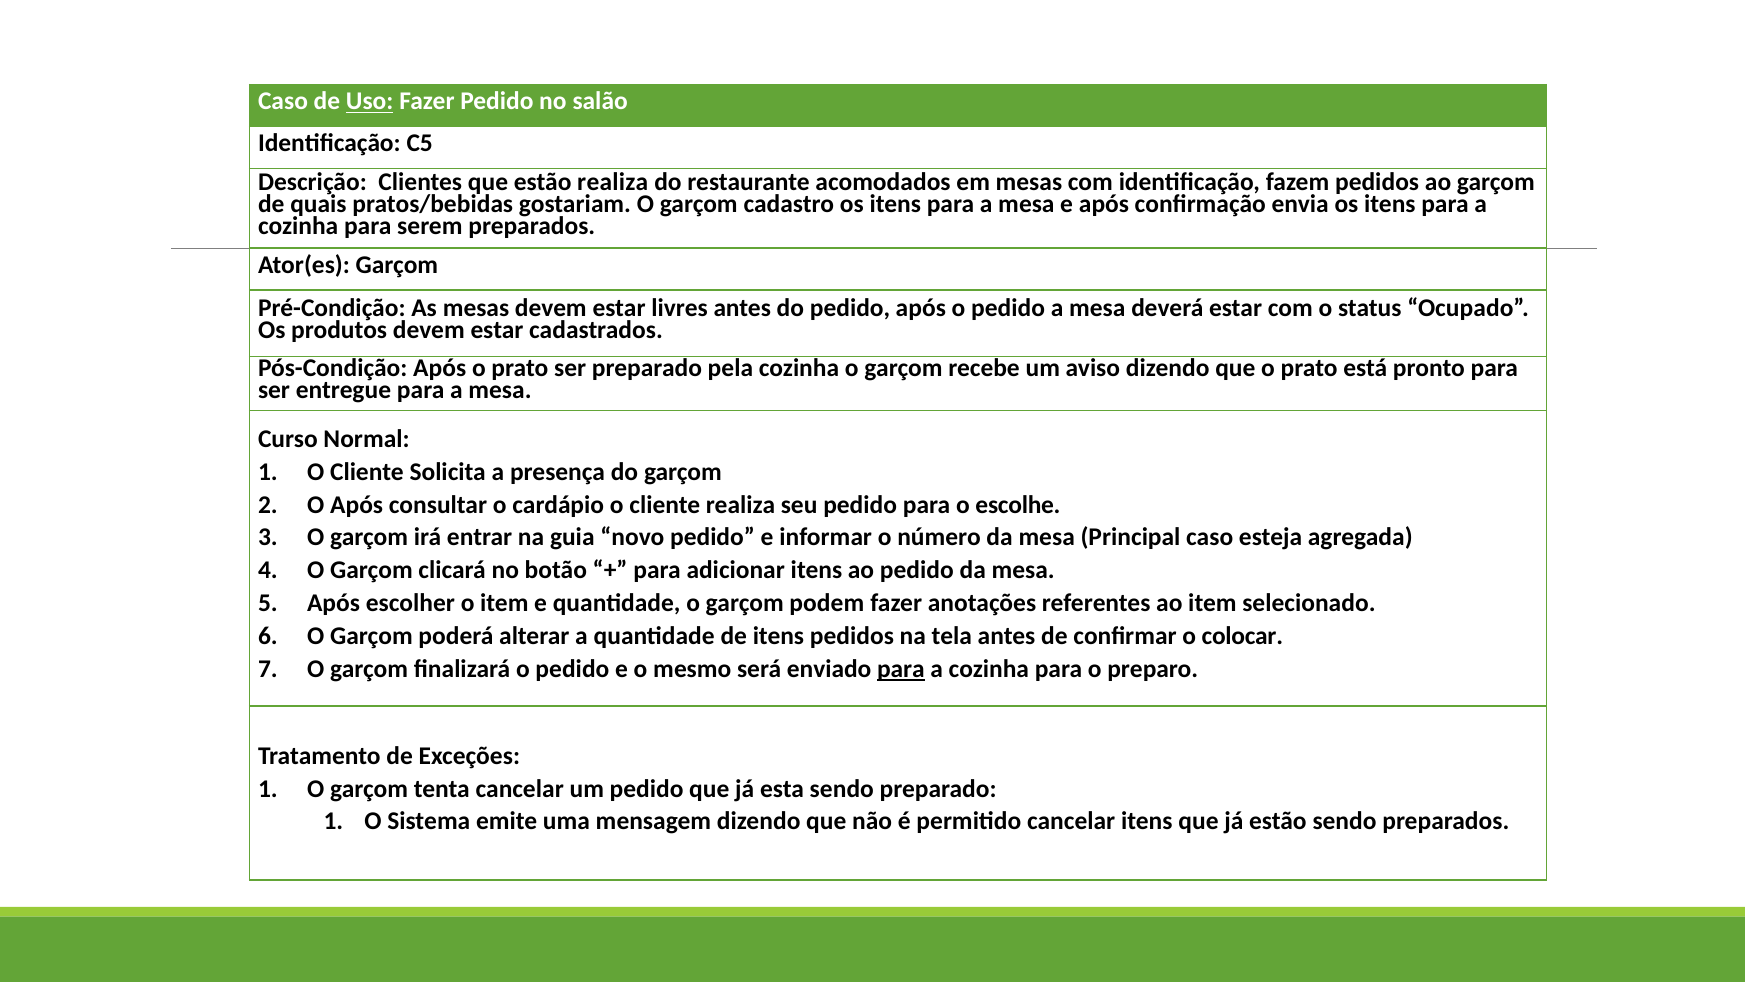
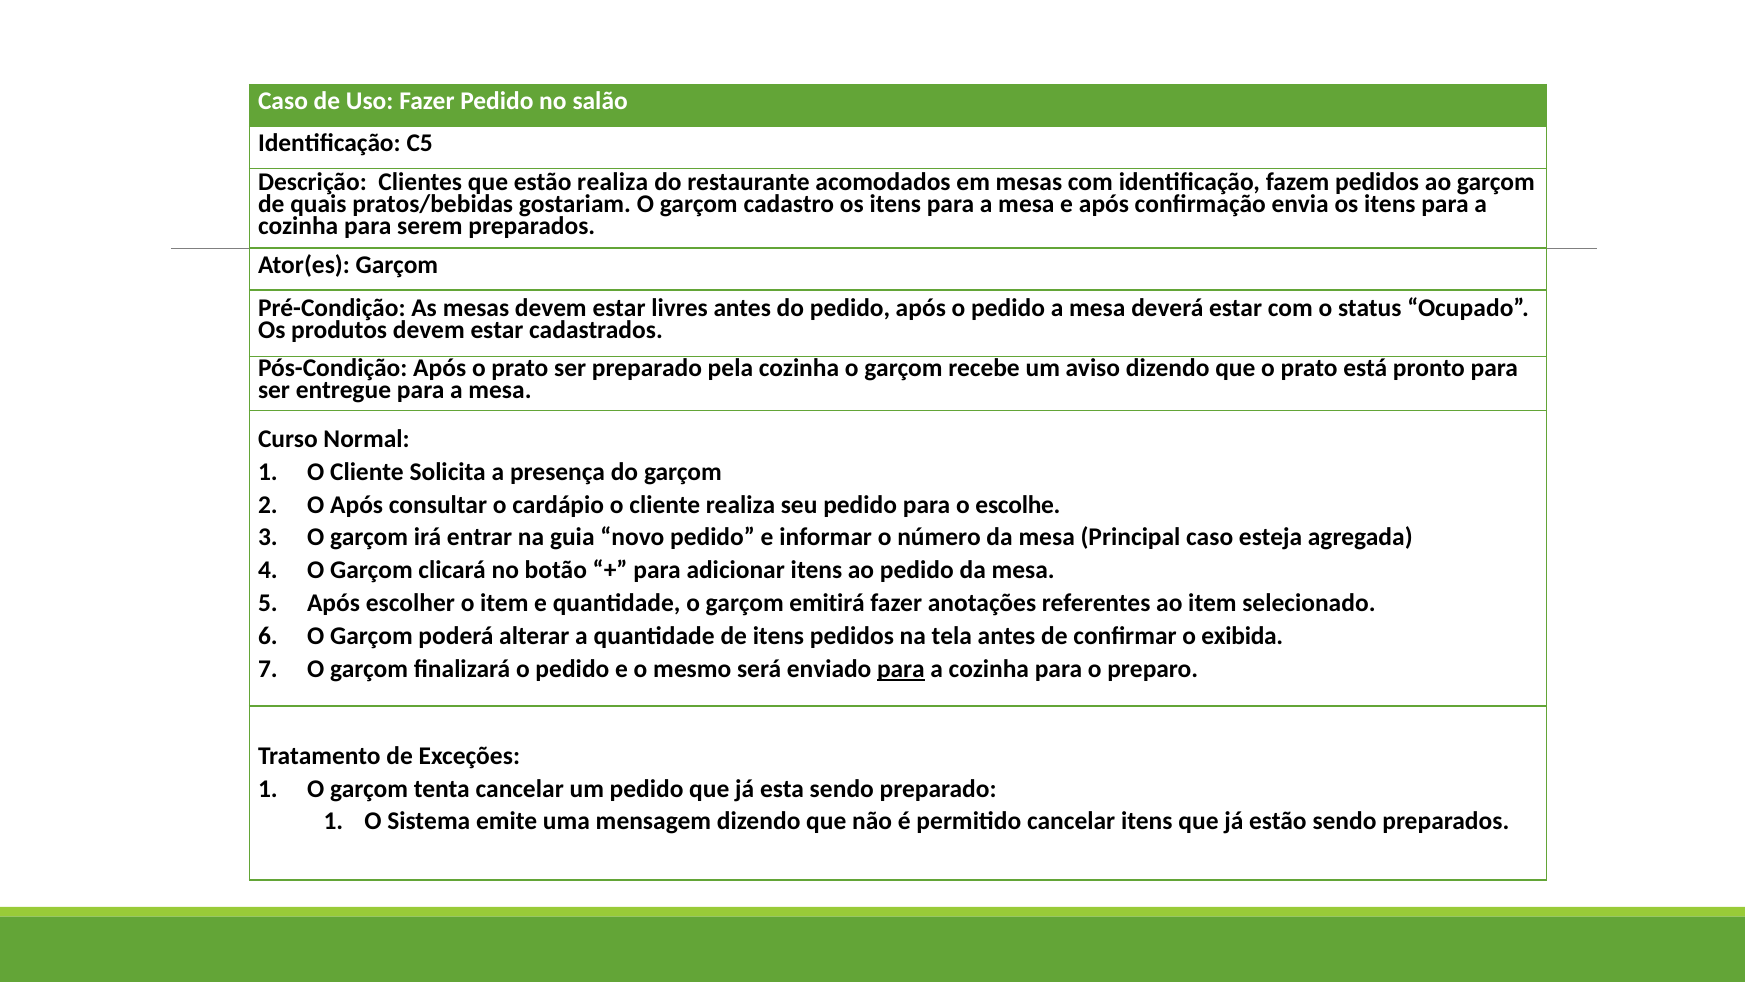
Uso underline: present -> none
podem: podem -> emitirá
colocar: colocar -> exibida
